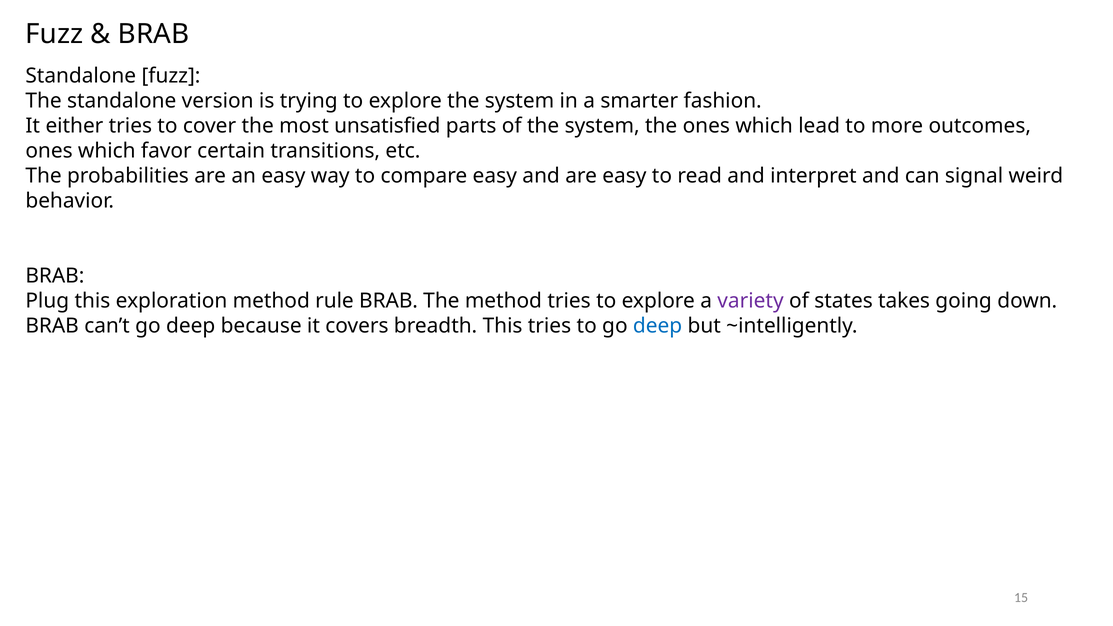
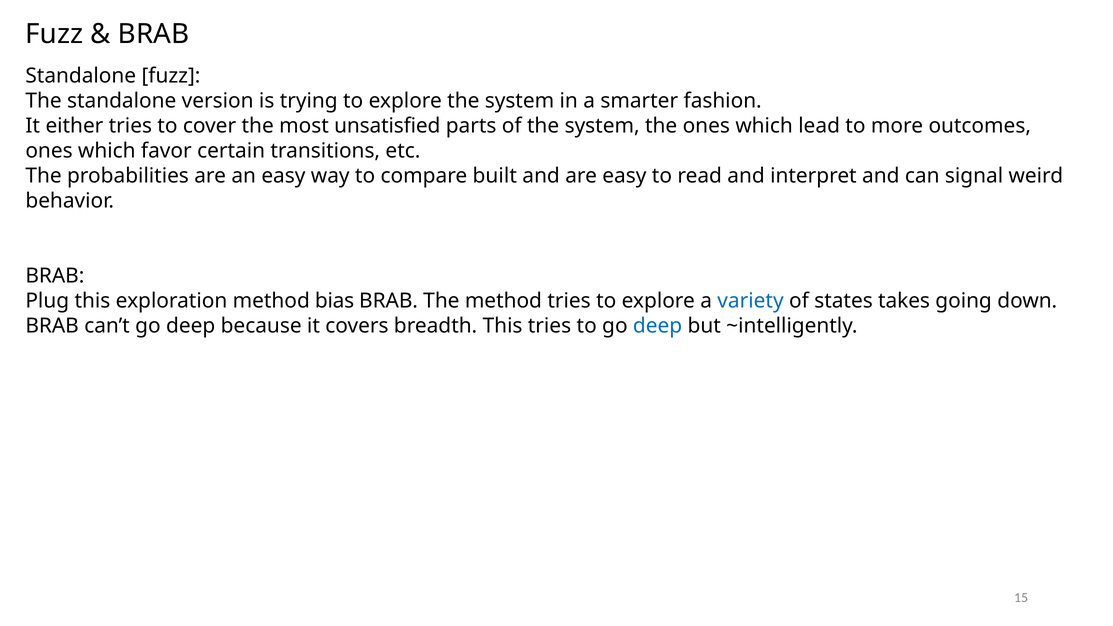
compare easy: easy -> built
rule: rule -> bias
variety colour: purple -> blue
